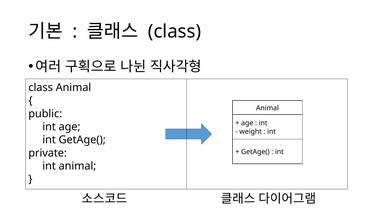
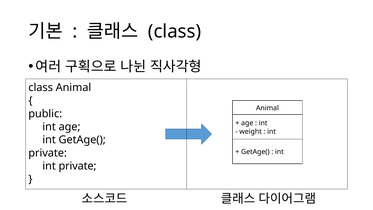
int animal: animal -> private
